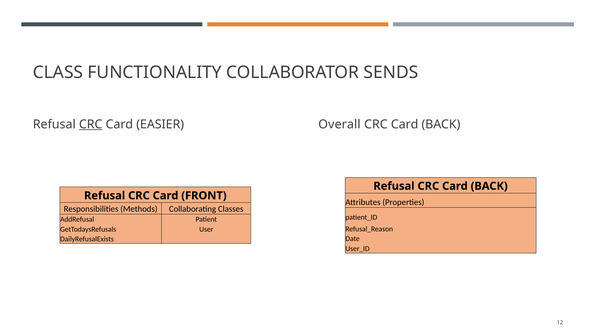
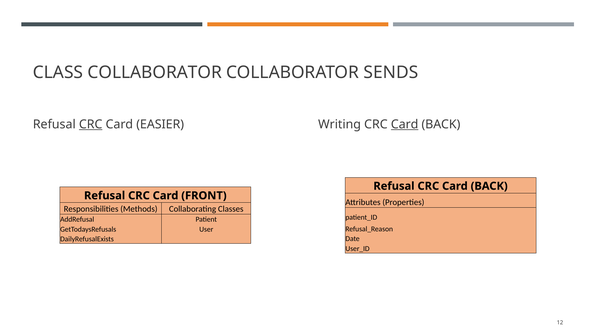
CLASS FUNCTIONALITY: FUNCTIONALITY -> COLLABORATOR
Overall: Overall -> Writing
Card at (405, 124) underline: none -> present
